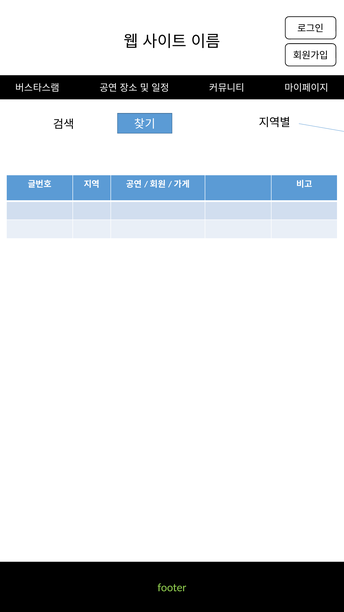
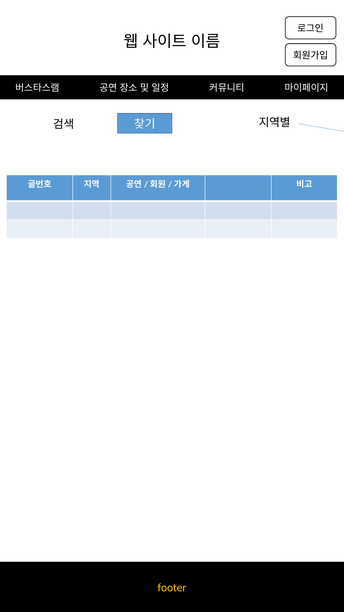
footer colour: light green -> yellow
